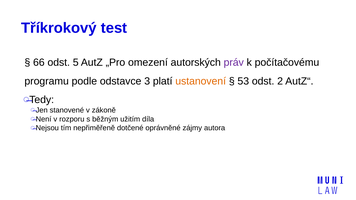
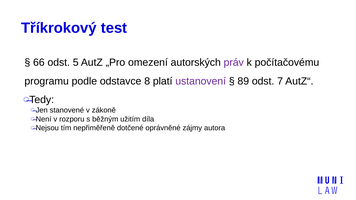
3: 3 -> 8
ustanovení colour: orange -> purple
53: 53 -> 89
2: 2 -> 7
